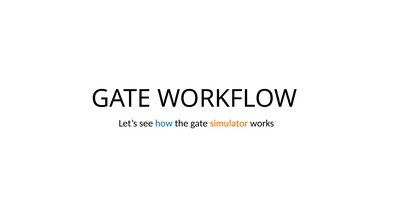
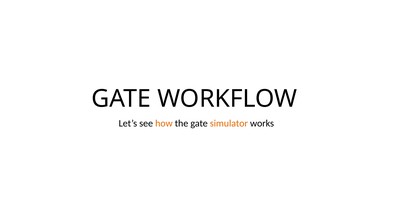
how colour: blue -> orange
